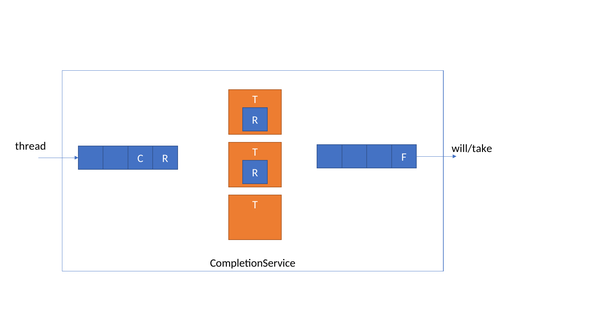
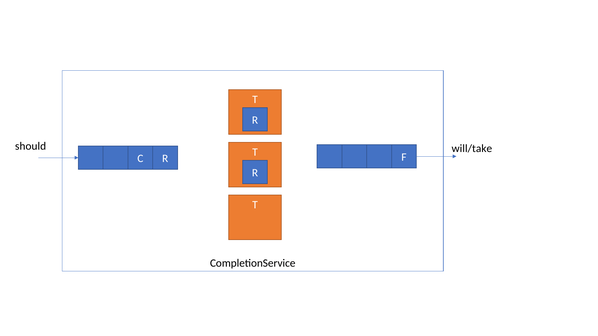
thread: thread -> should
